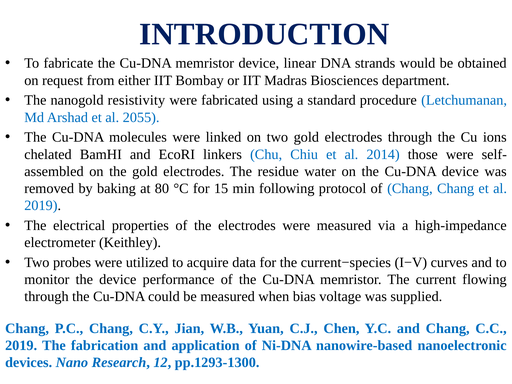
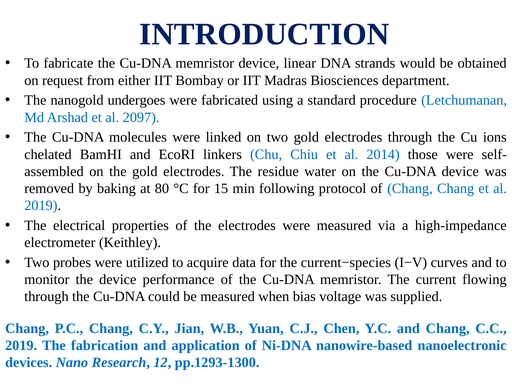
resistivity: resistivity -> undergoes
2055: 2055 -> 2097
